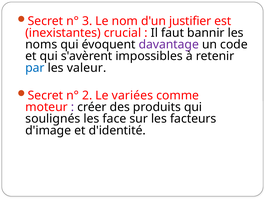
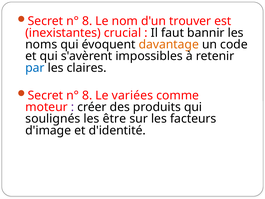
3 at (87, 21): 3 -> 8
justifier: justifier -> trouver
davantage colour: purple -> orange
valeur: valeur -> claires
2 at (87, 95): 2 -> 8
face: face -> être
